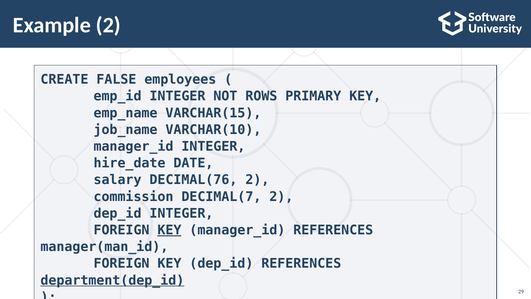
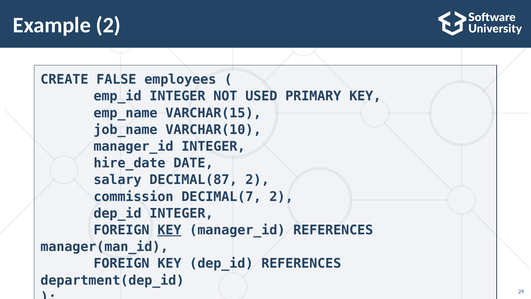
ROWS: ROWS -> USED
DECIMAL(76: DECIMAL(76 -> DECIMAL(87
department(dep_id underline: present -> none
